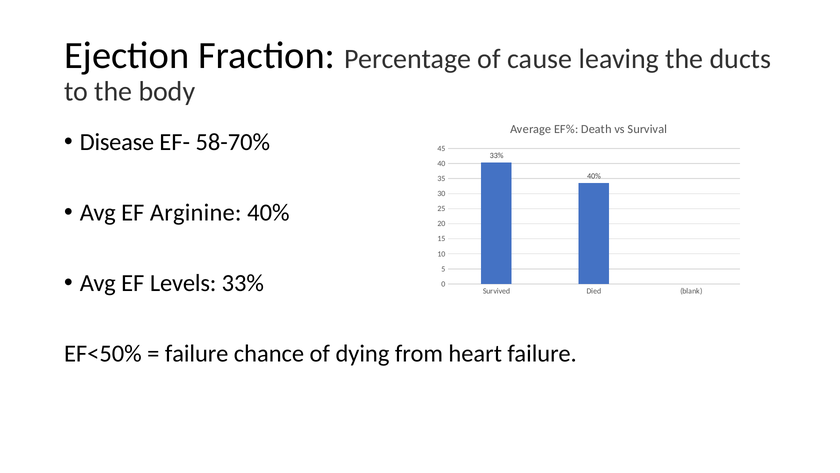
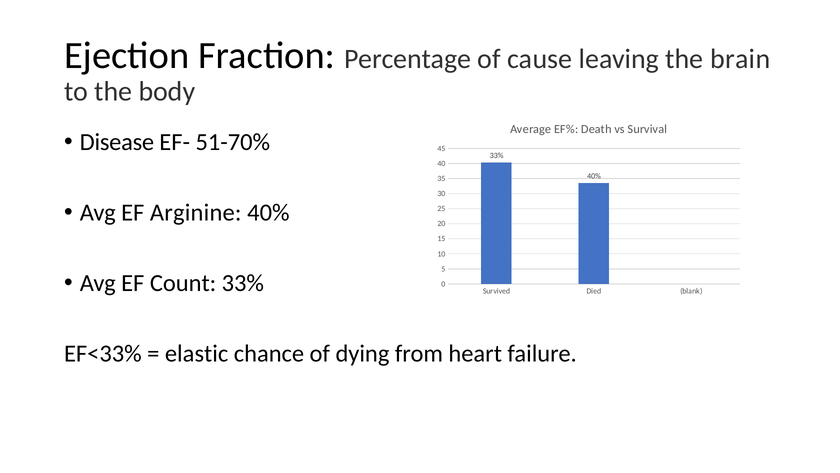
ducts: ducts -> brain
58-70%: 58-70% -> 51-70%
Levels: Levels -> Count
EF<50%: EF<50% -> EF<33%
failure at (197, 353): failure -> elastic
